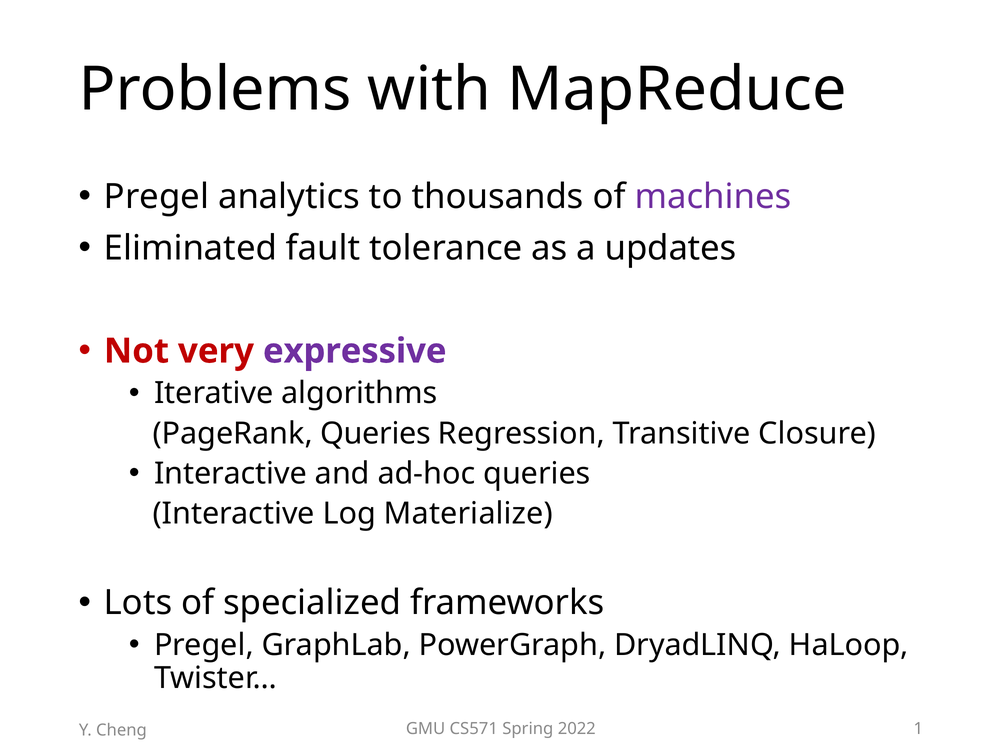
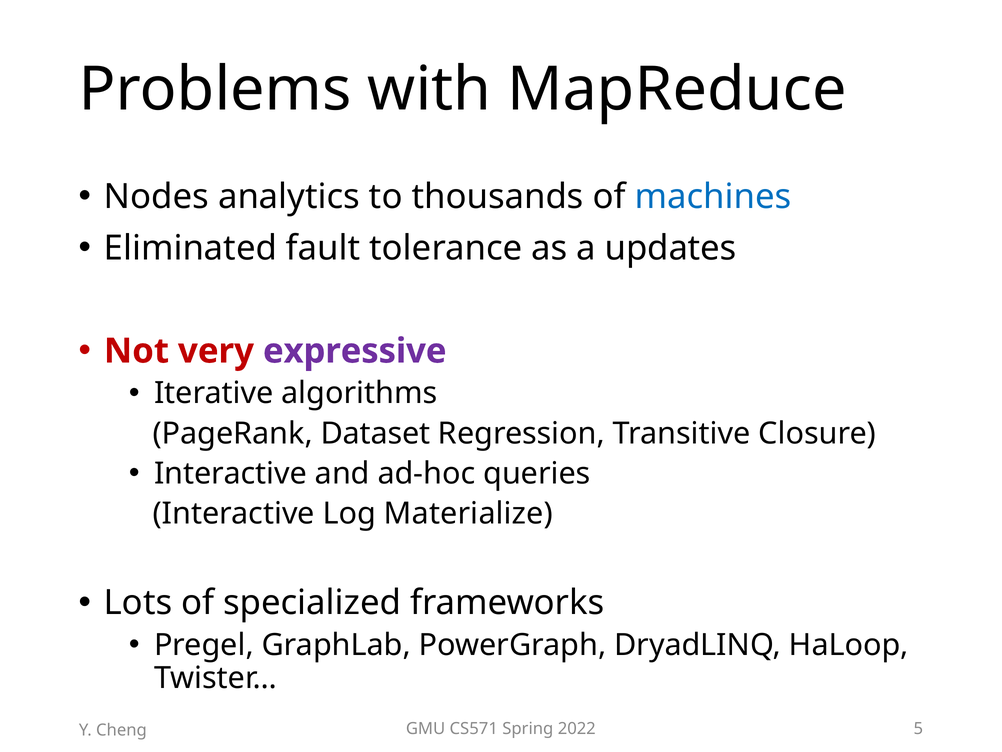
Pregel at (156, 196): Pregel -> Nodes
machines colour: purple -> blue
PageRank Queries: Queries -> Dataset
1: 1 -> 5
